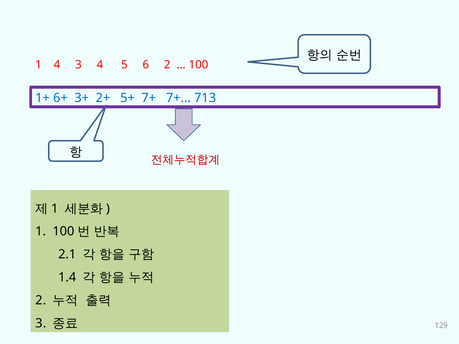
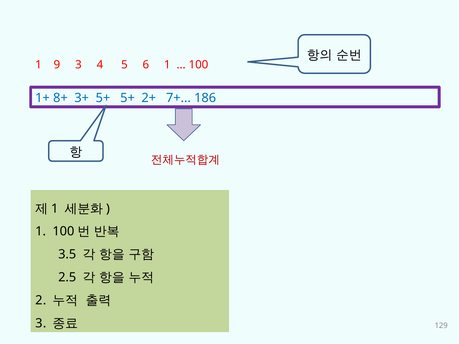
1 4: 4 -> 9
6 2: 2 -> 1
6+: 6+ -> 8+
3+ 2+: 2+ -> 5+
5+ 7+: 7+ -> 2+
713: 713 -> 186
2.1: 2.1 -> 3.5
1.4: 1.4 -> 2.5
